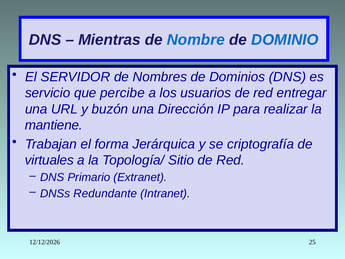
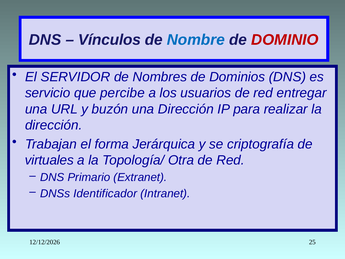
Mientras: Mientras -> Vínculos
DOMINIO colour: blue -> red
mantiene at (54, 125): mantiene -> dirección
Sitio: Sitio -> Otra
Redundante: Redundante -> Identificador
